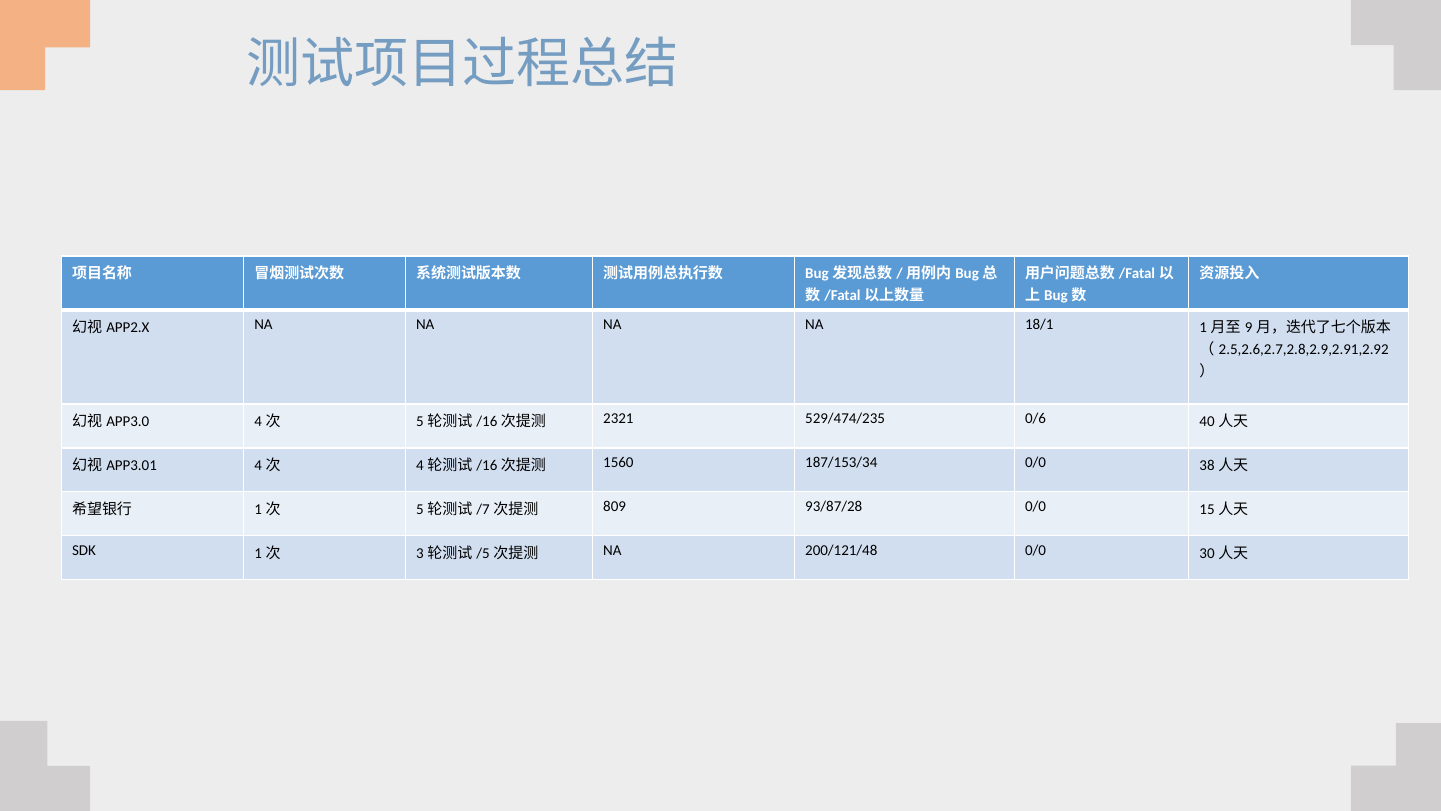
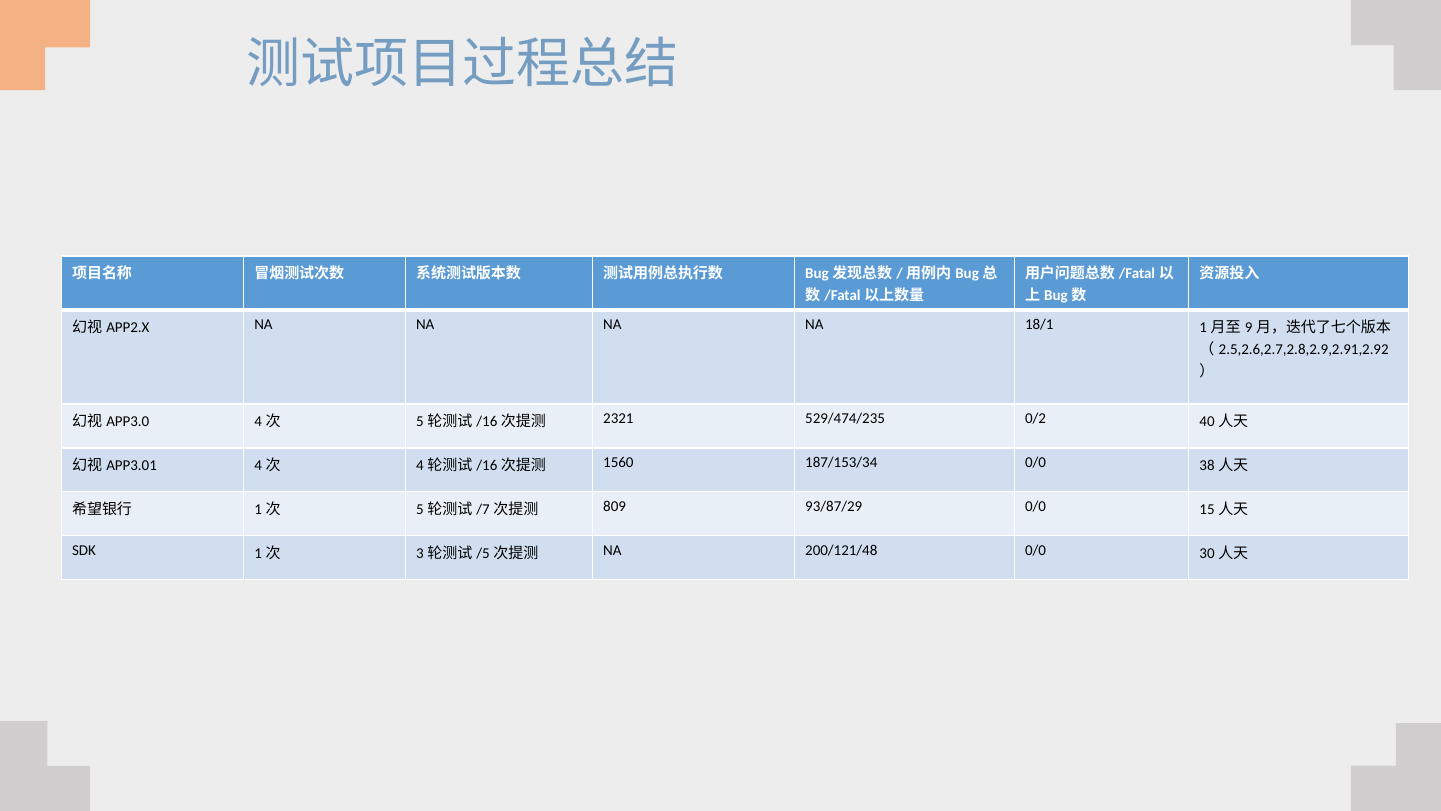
0/6: 0/6 -> 0/2
93/87/28: 93/87/28 -> 93/87/29
